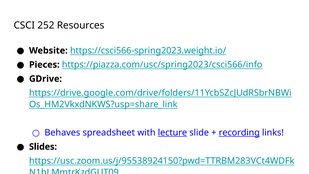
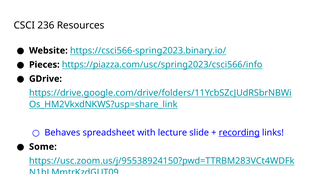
252: 252 -> 236
https://csci566-spring2023.weight.io/: https://csci566-spring2023.weight.io/ -> https://csci566-spring2023.binary.io/
lecture underline: present -> none
Slides: Slides -> Some
